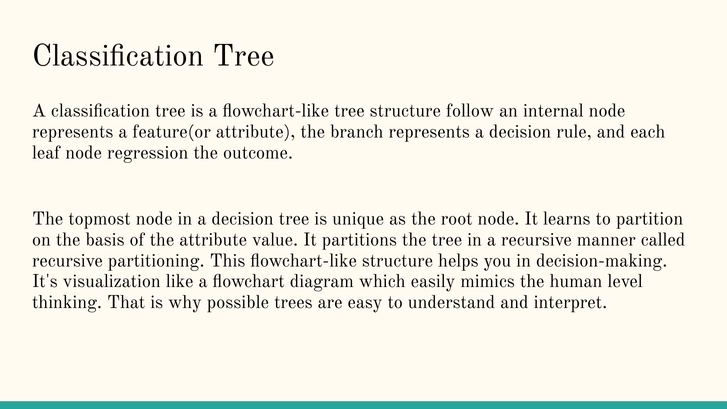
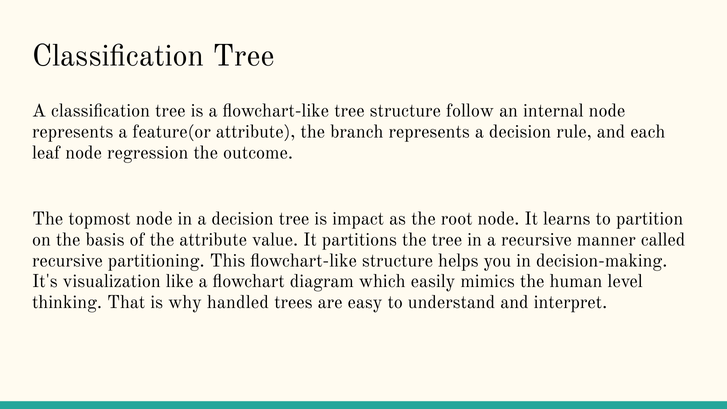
unique: unique -> impact
possible: possible -> handled
